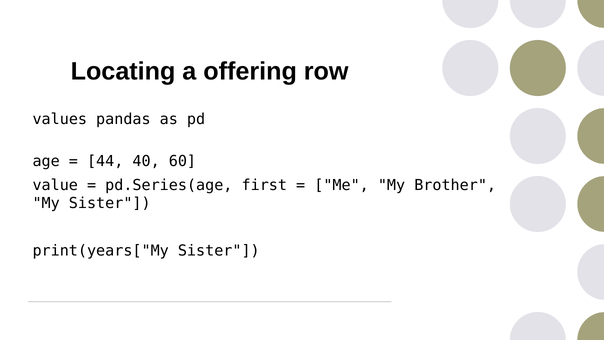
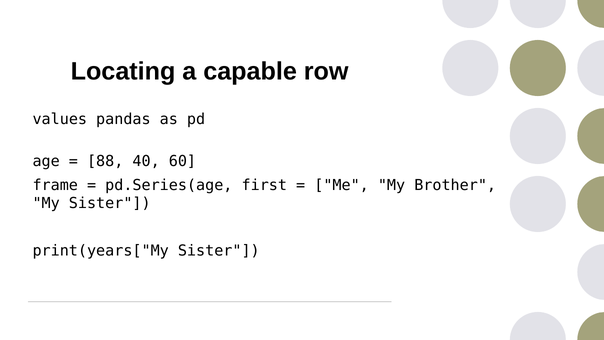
offering: offering -> capable
44: 44 -> 88
value: value -> frame
